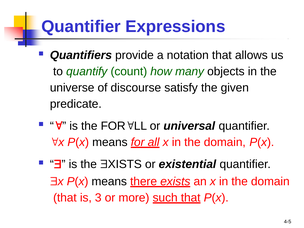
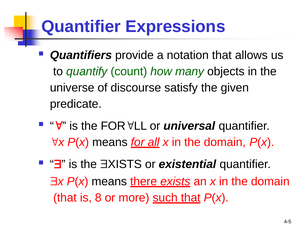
3: 3 -> 8
